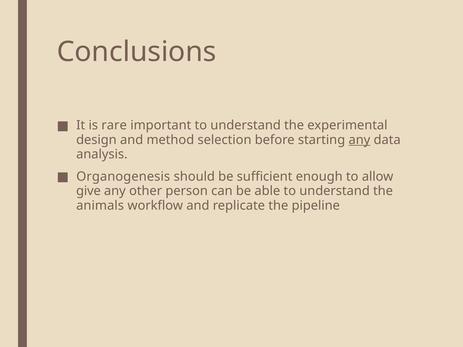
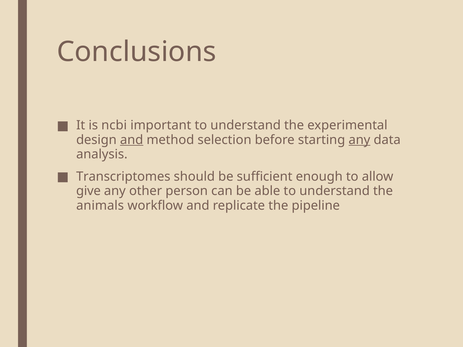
rare: rare -> ncbi
and at (132, 140) underline: none -> present
Organogenesis: Organogenesis -> Transcriptomes
